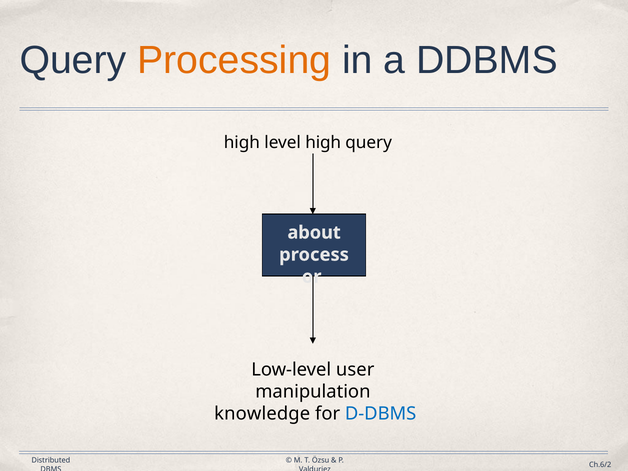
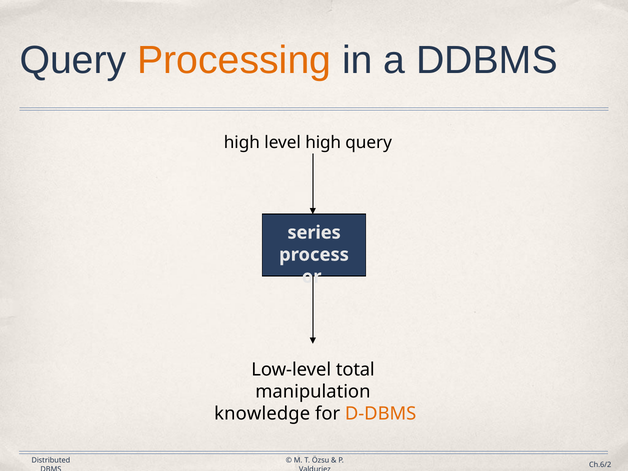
about: about -> series
user: user -> total
D-DBMS colour: blue -> orange
